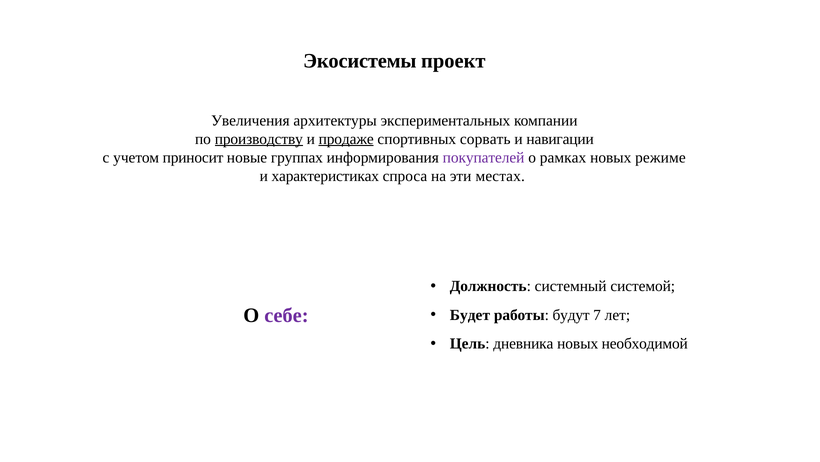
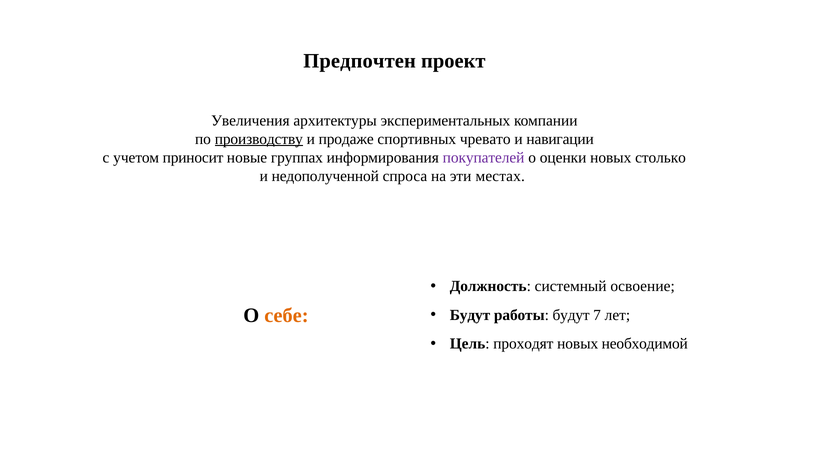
Экосистемы: Экосистемы -> Предпочтен
продаже underline: present -> none
сорвать: сорвать -> чревато
рамках: рамках -> оценки
режиме: режиме -> столько
характеристиках: характеристиках -> недополученной
системой: системой -> освоение
себе colour: purple -> orange
Будет at (470, 315): Будет -> Будут
дневника: дневника -> проходят
